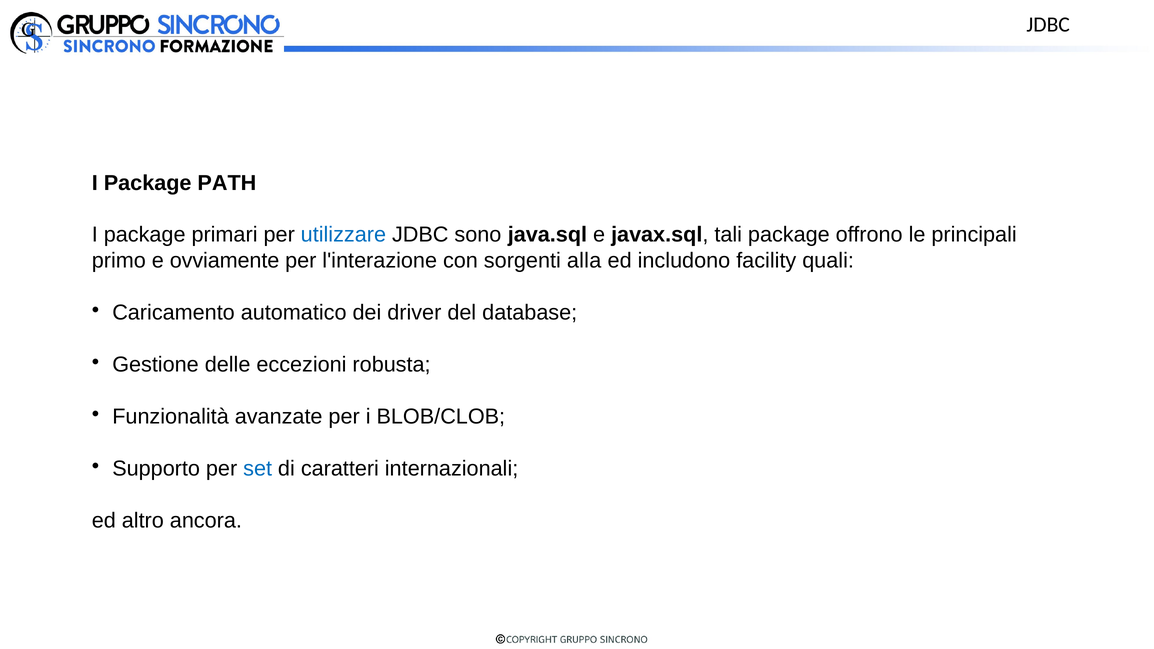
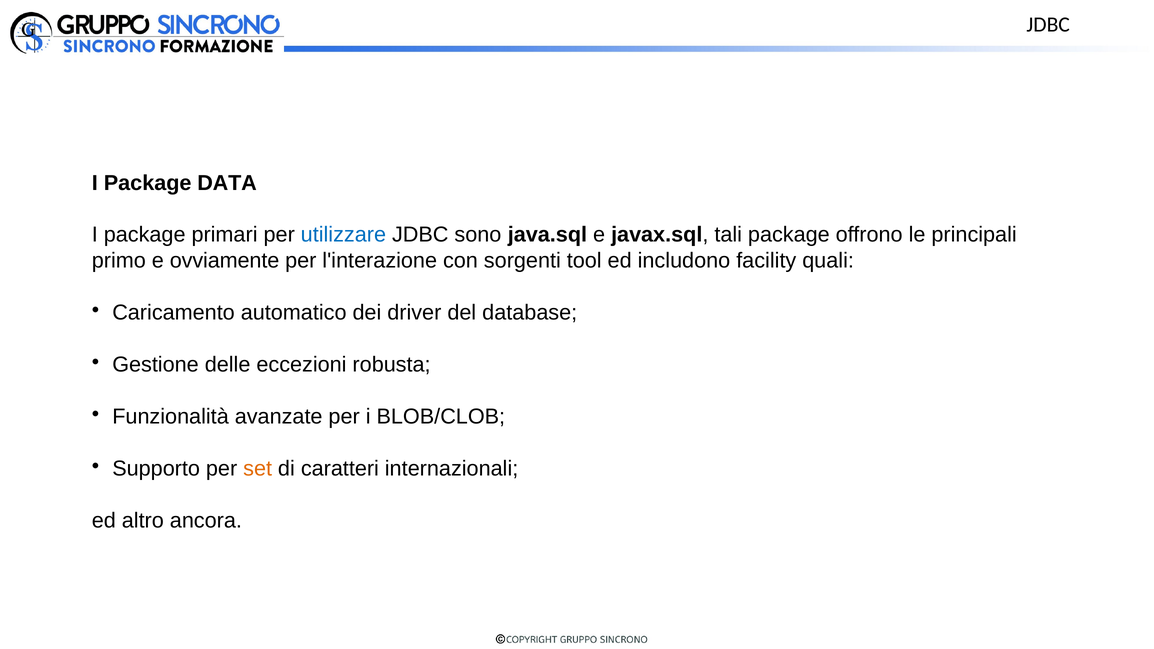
PATH: PATH -> DATA
alla: alla -> tool
set colour: blue -> orange
